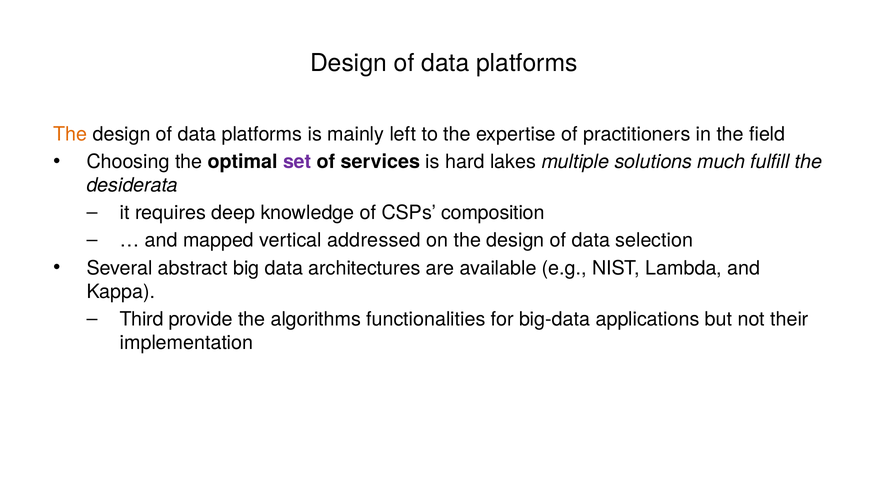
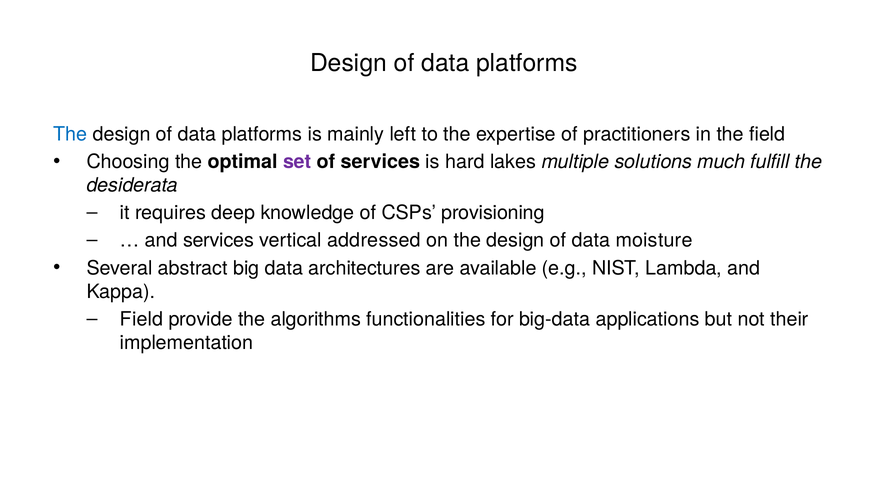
The at (70, 134) colour: orange -> blue
composition: composition -> provisioning
and mapped: mapped -> services
selection: selection -> moisture
Third at (142, 320): Third -> Field
